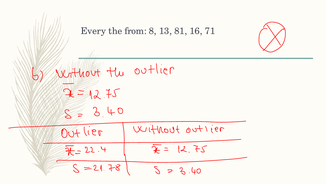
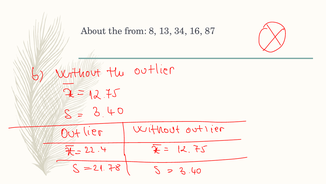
Every: Every -> About
81: 81 -> 34
71: 71 -> 87
